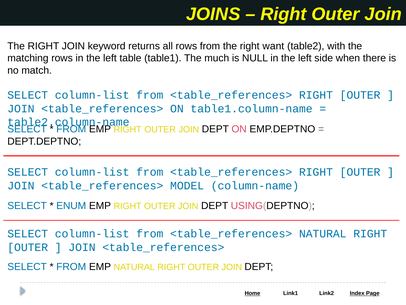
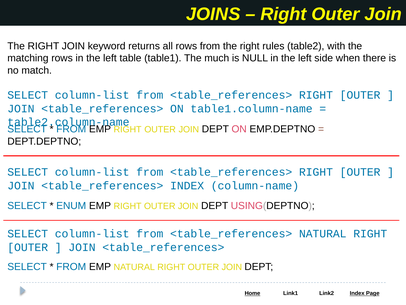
want: want -> rules
<table_references> MODEL: MODEL -> INDEX
